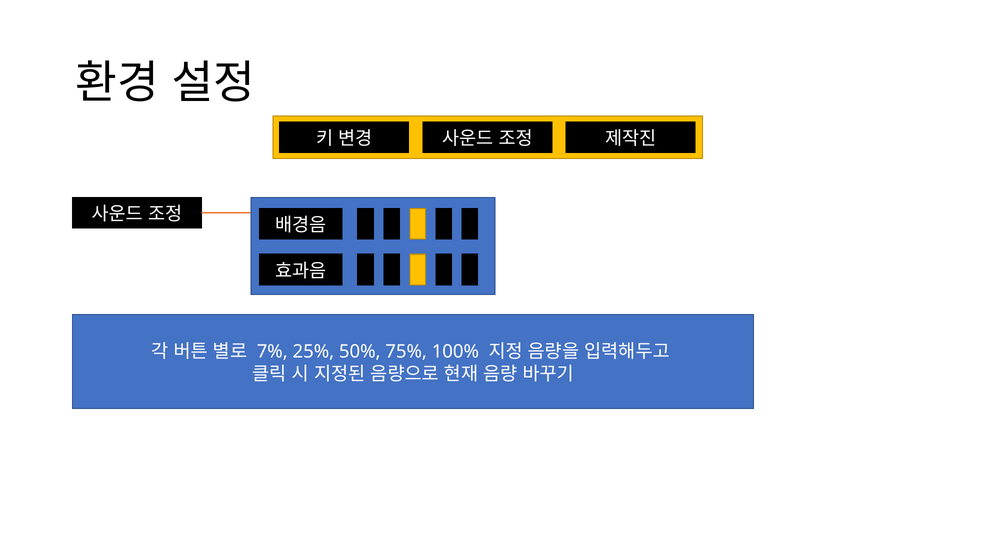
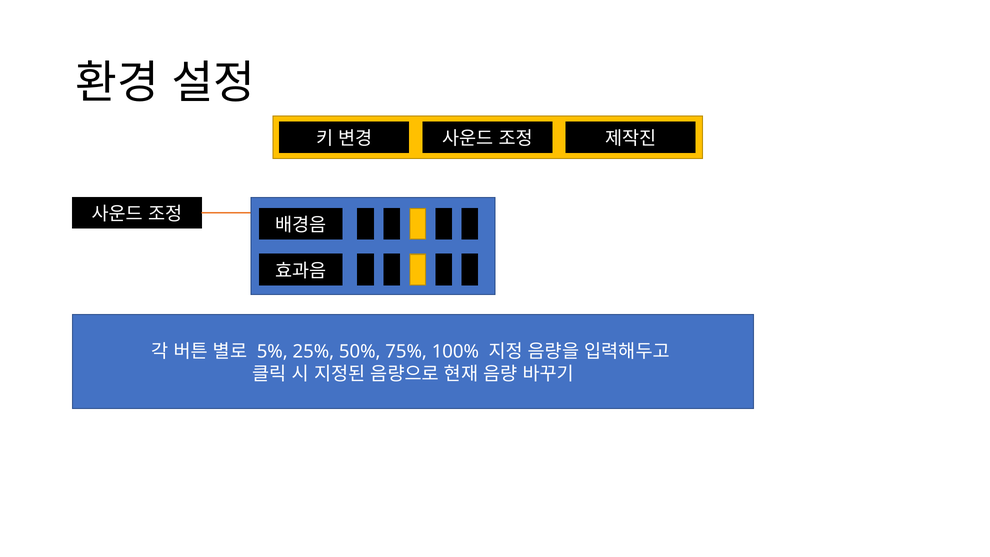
7%: 7% -> 5%
